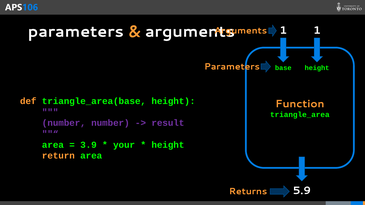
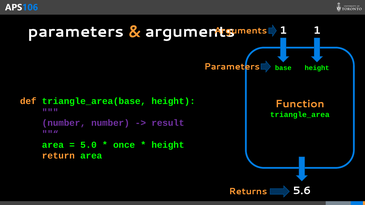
3.9: 3.9 -> 5.0
your: your -> once
5.9: 5.9 -> 5.6
